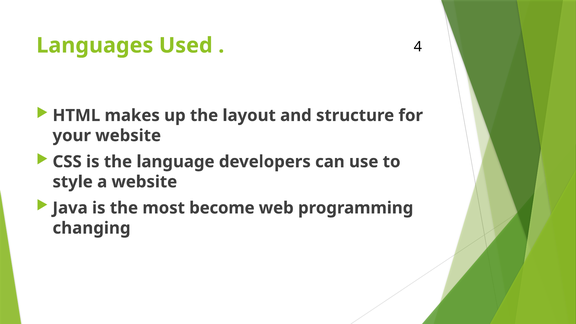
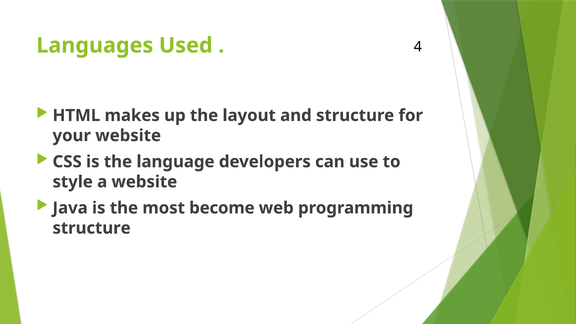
changing at (92, 228): changing -> structure
